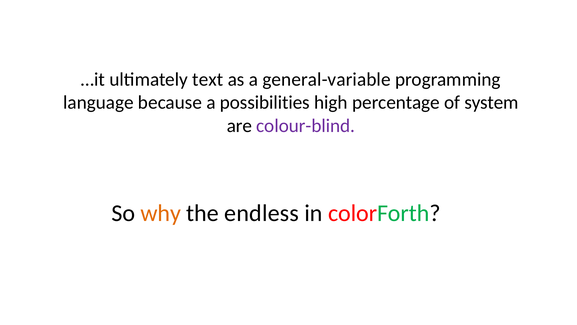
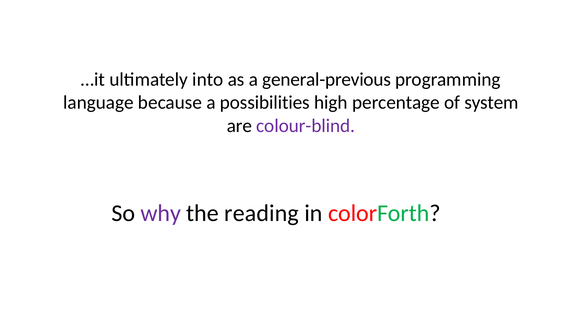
text: text -> into
general-variable: general-variable -> general-previous
why colour: orange -> purple
endless: endless -> reading
